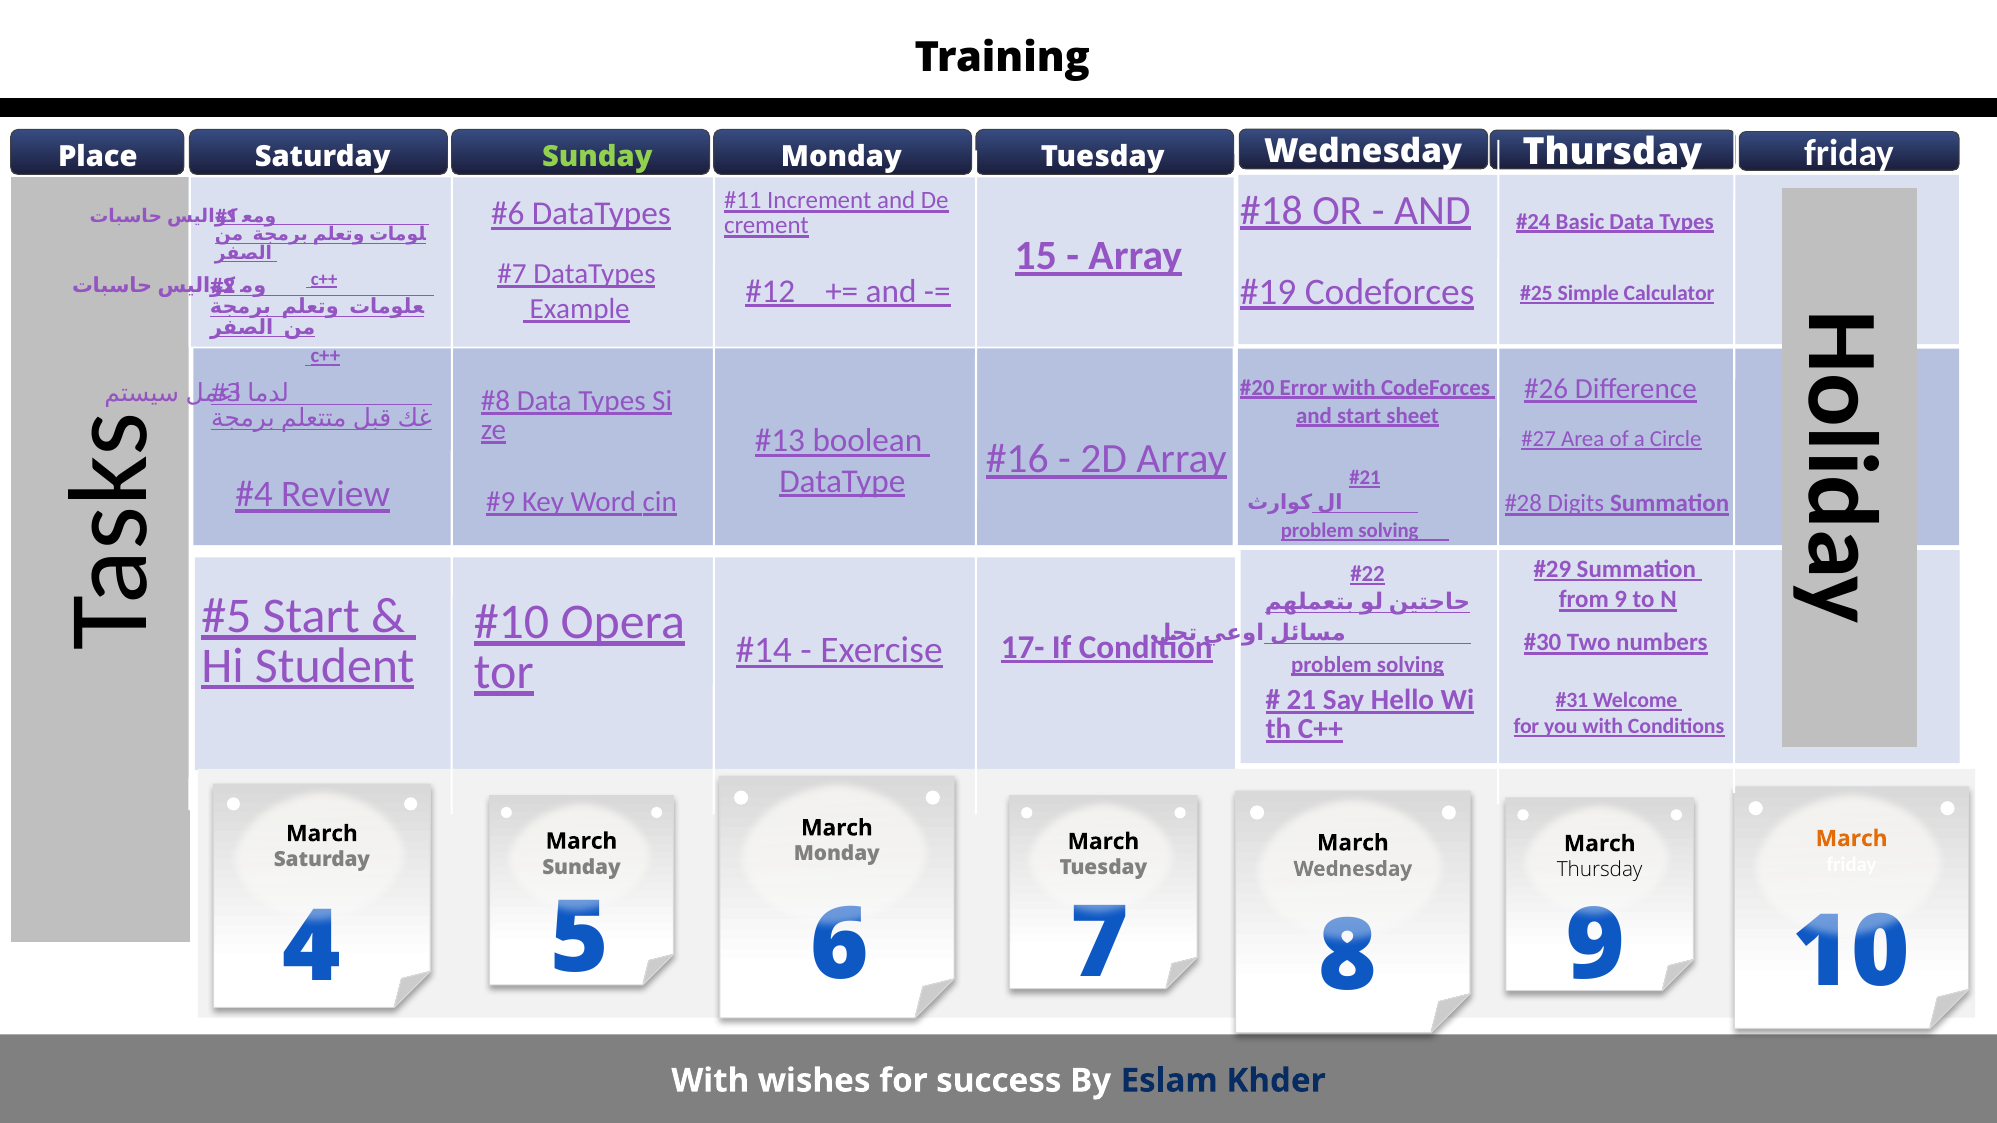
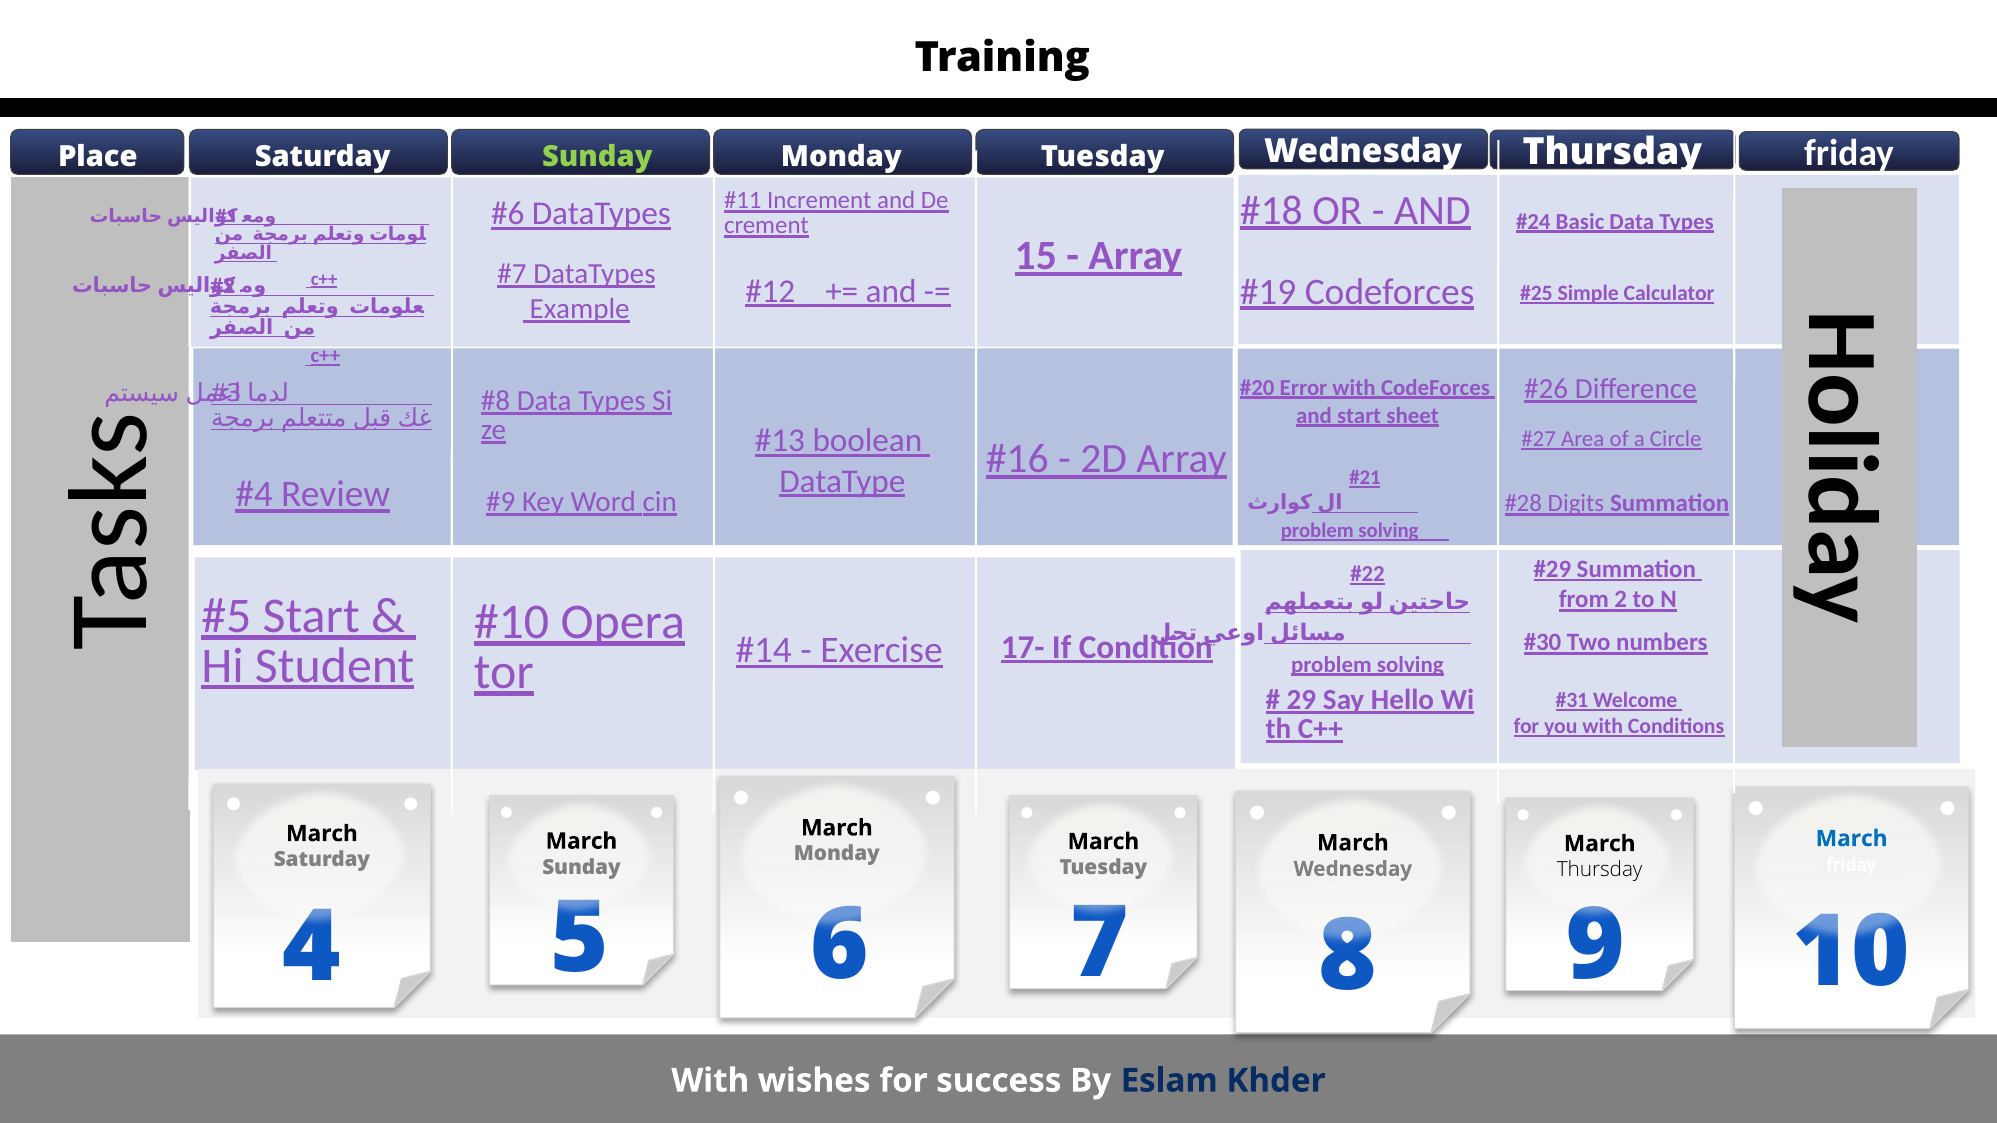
from 9: 9 -> 2
21: 21 -> 29
March at (1852, 839) colour: orange -> blue
